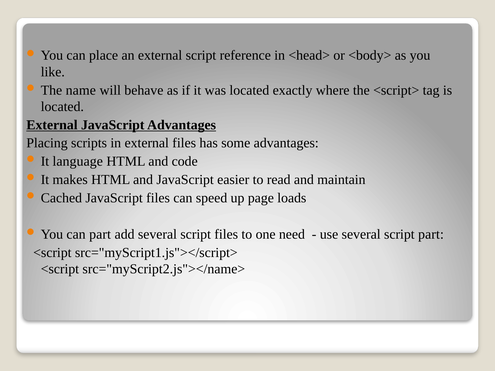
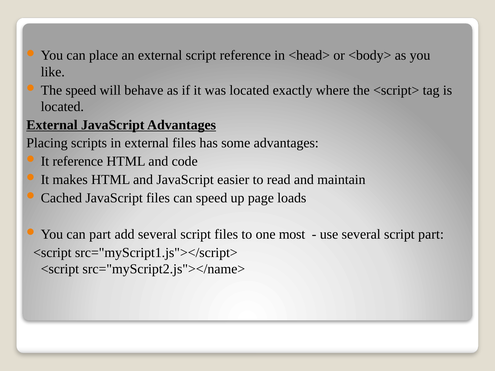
The name: name -> speed
It language: language -> reference
need: need -> most
